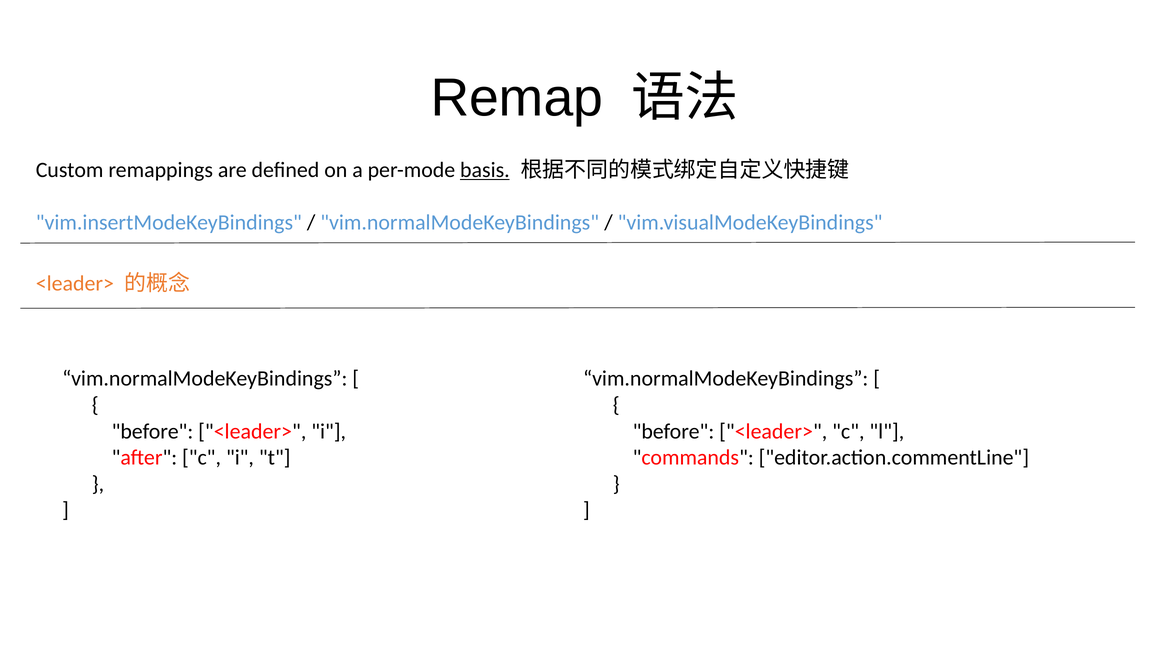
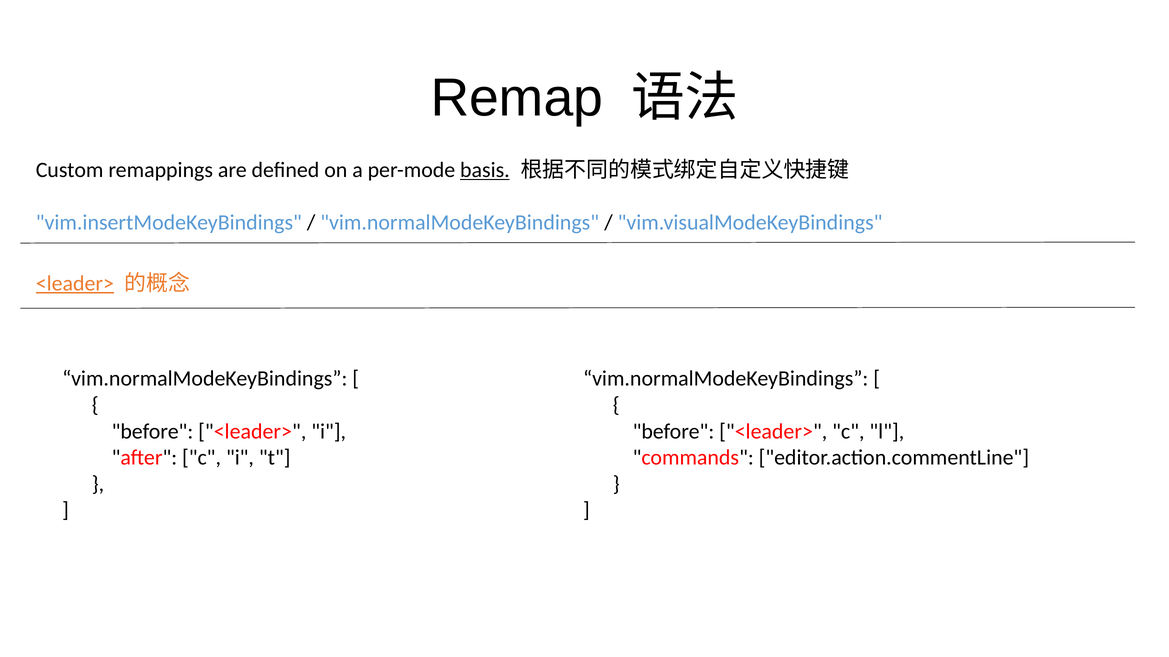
<leader> at (75, 284) underline: none -> present
